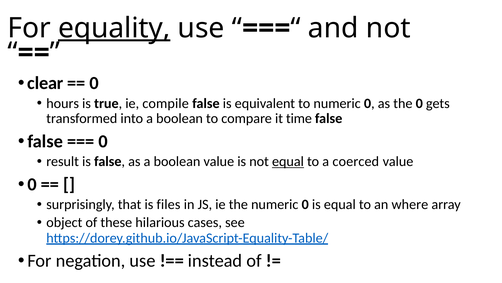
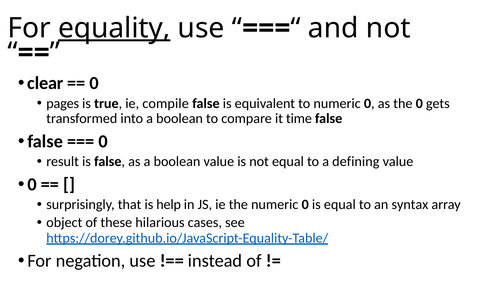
hours: hours -> pages
equal at (288, 161) underline: present -> none
coerced: coerced -> defining
files: files -> help
where: where -> syntax
